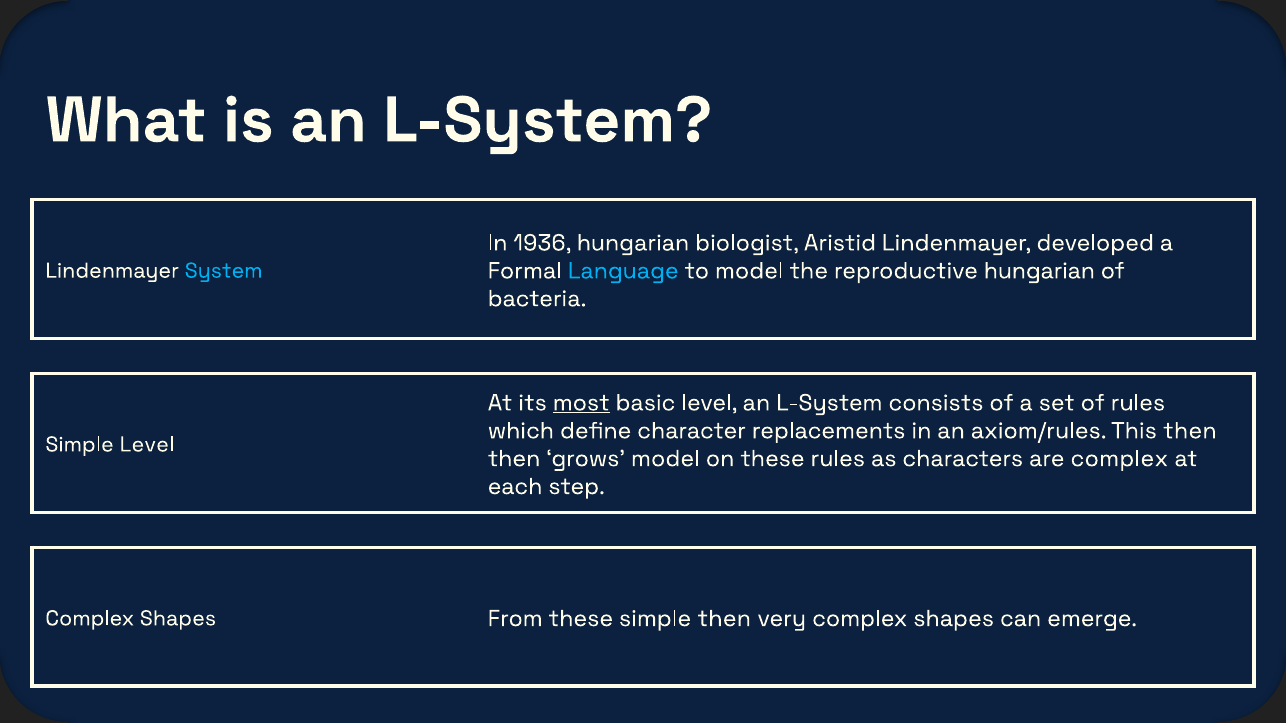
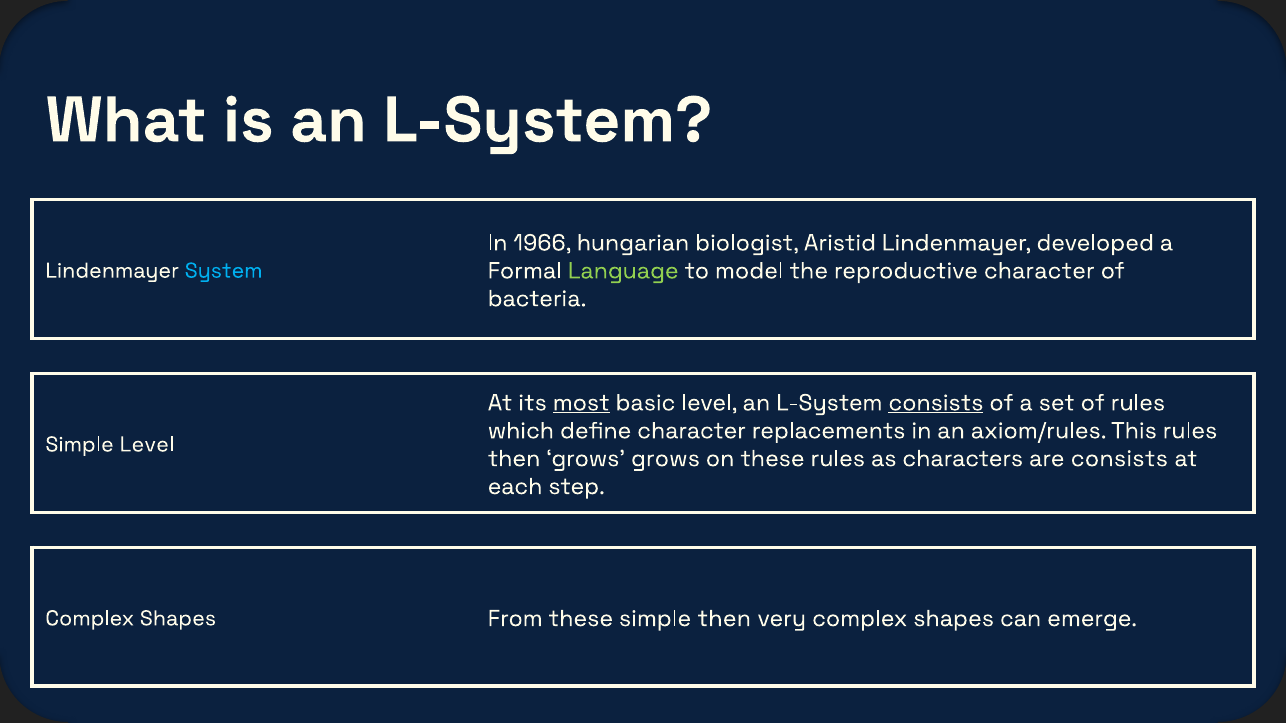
1936: 1936 -> 1966
Language colour: light blue -> light green
reproductive hungarian: hungarian -> character
consists at (936, 403) underline: none -> present
This then: then -> rules
grows model: model -> grows
are complex: complex -> consists
